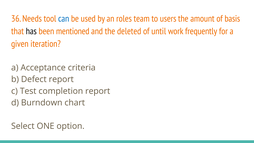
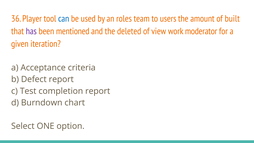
Needs: Needs -> Player
basis: basis -> built
has colour: black -> purple
until: until -> view
frequently: frequently -> moderator
